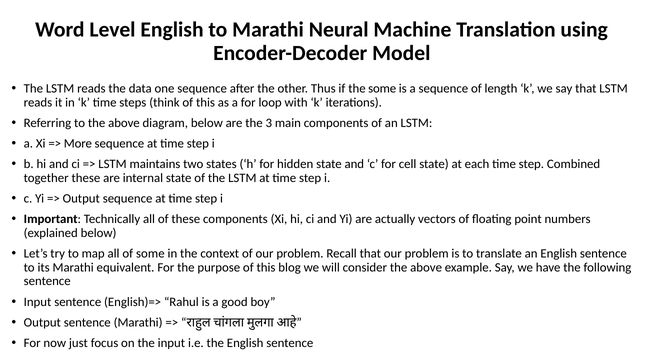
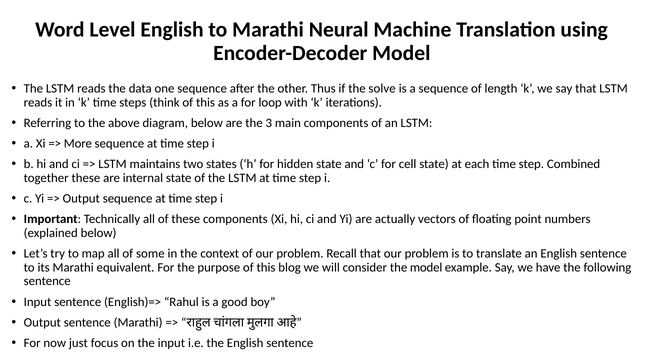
the some: some -> solve
consider the above: above -> model
